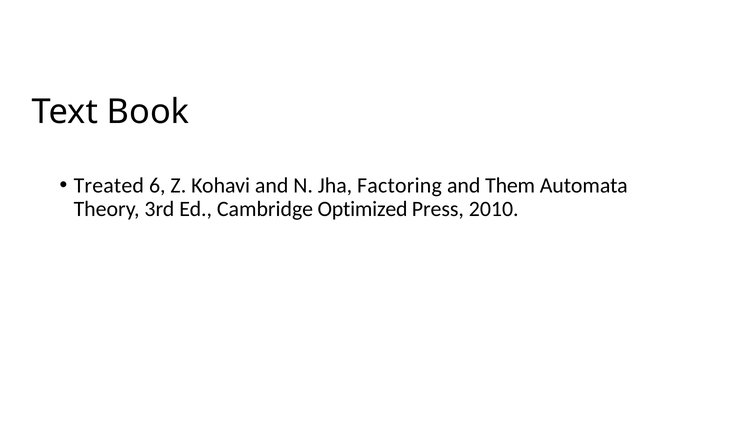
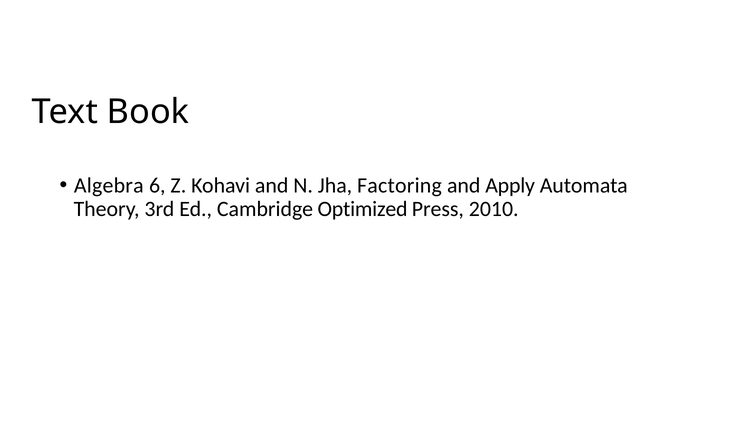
Treated: Treated -> Algebra
Them: Them -> Apply
